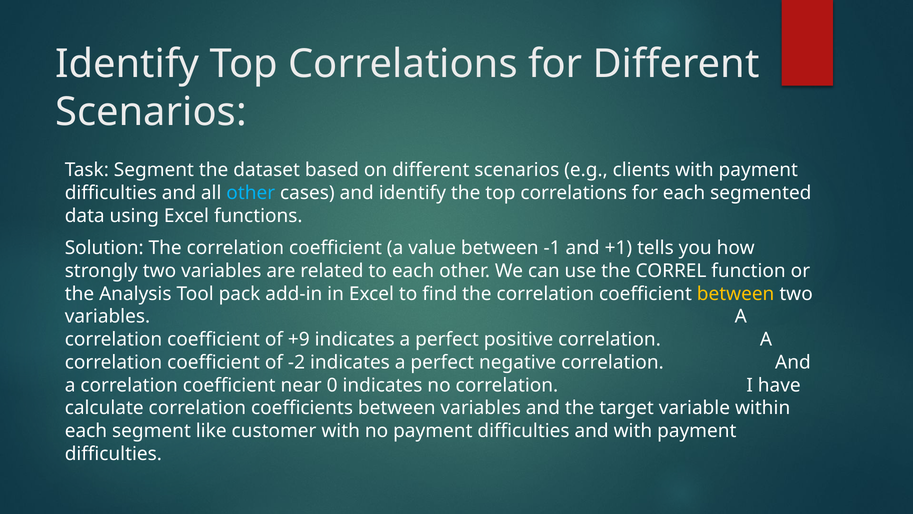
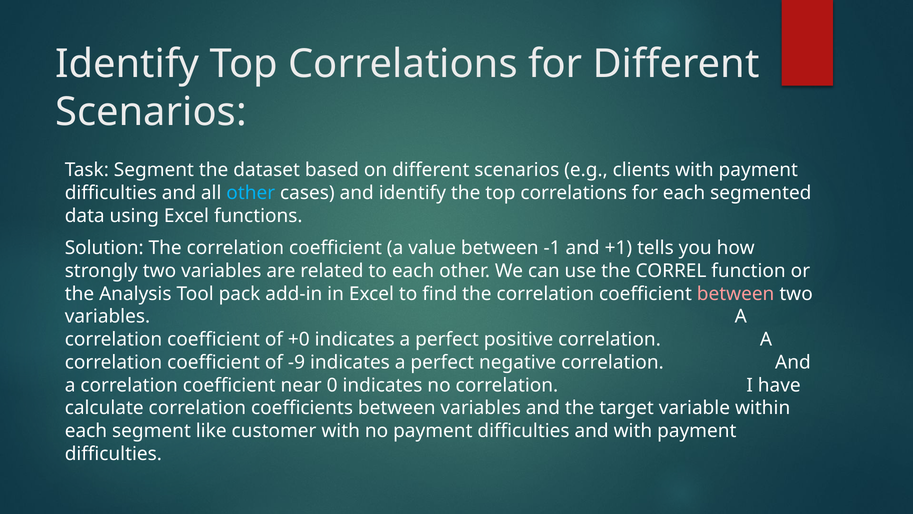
between at (736, 294) colour: yellow -> pink
+9: +9 -> +0
-2: -2 -> -9
